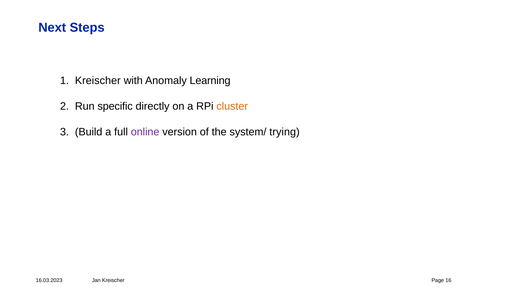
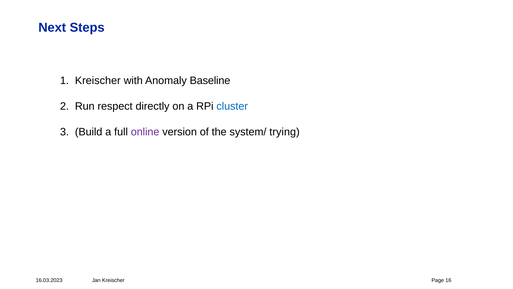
Learning: Learning -> Baseline
specific: specific -> respect
cluster colour: orange -> blue
